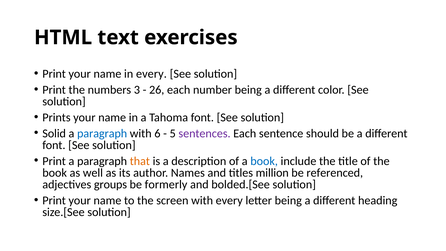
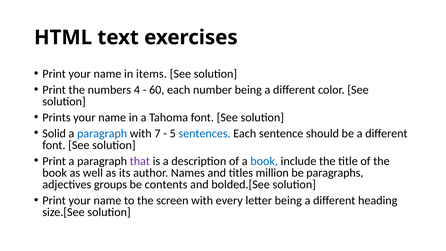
in every: every -> items
3: 3 -> 4
26: 26 -> 60
6: 6 -> 7
sentences colour: purple -> blue
that colour: orange -> purple
referenced: referenced -> paragraphs
formerly: formerly -> contents
